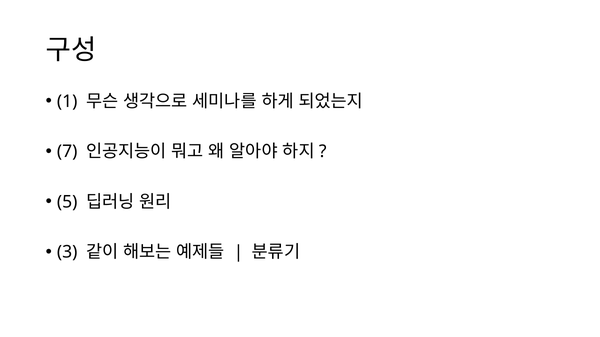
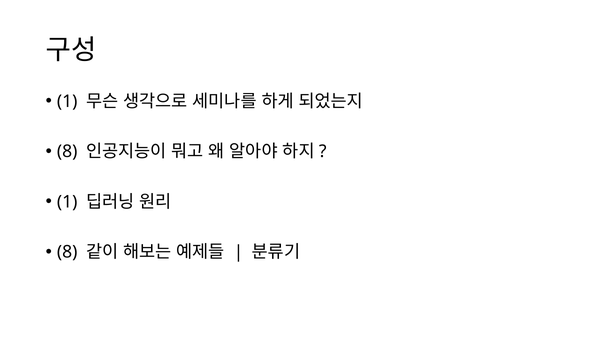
7 at (67, 152): 7 -> 8
5 at (67, 202): 5 -> 1
3 at (67, 252): 3 -> 8
